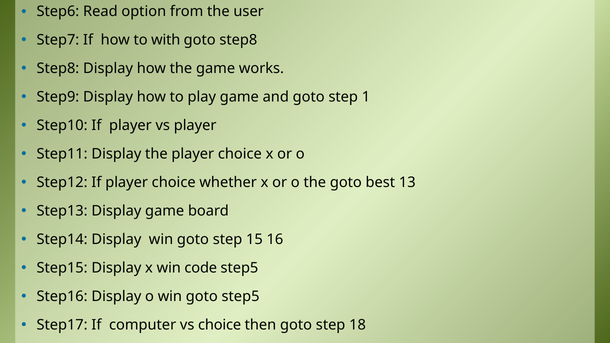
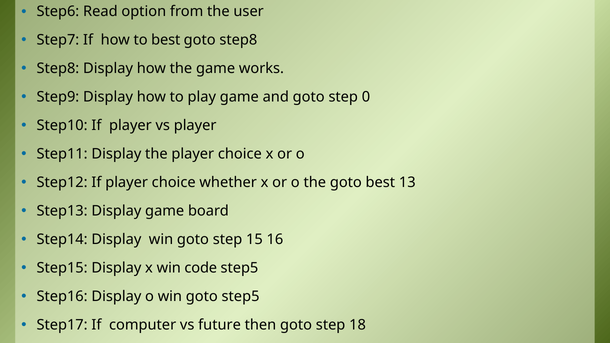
to with: with -> best
1: 1 -> 0
vs choice: choice -> future
